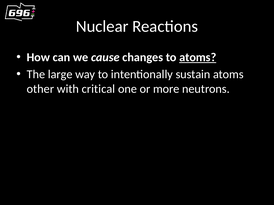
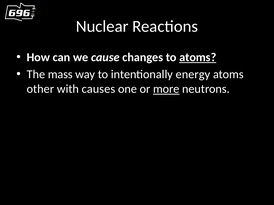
large: large -> mass
sustain: sustain -> energy
critical: critical -> causes
more underline: none -> present
